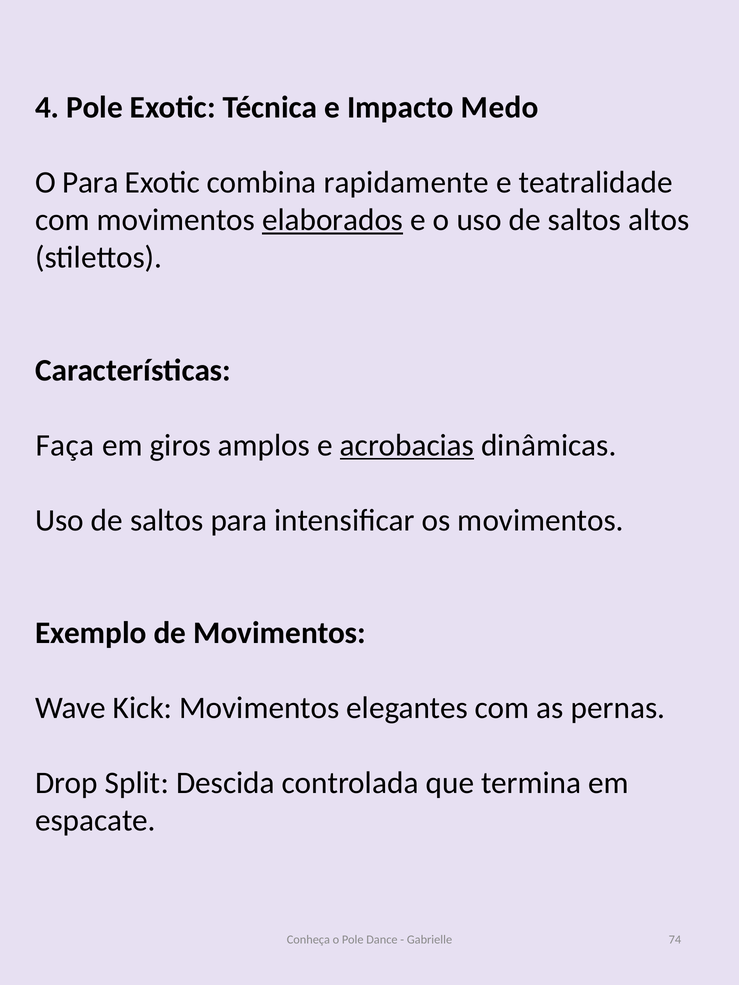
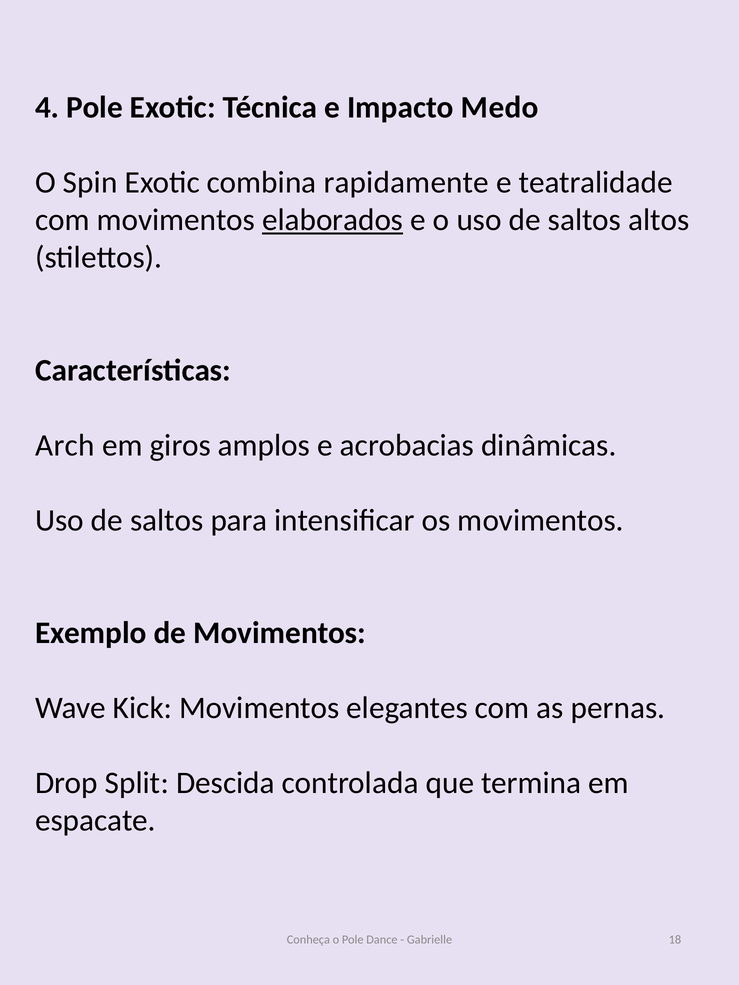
O Para: Para -> Spin
Faça: Faça -> Arch
acrobacias underline: present -> none
74: 74 -> 18
